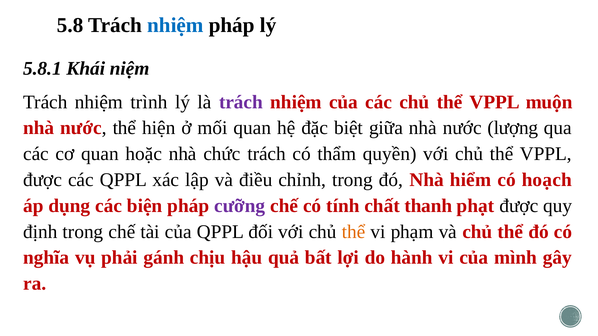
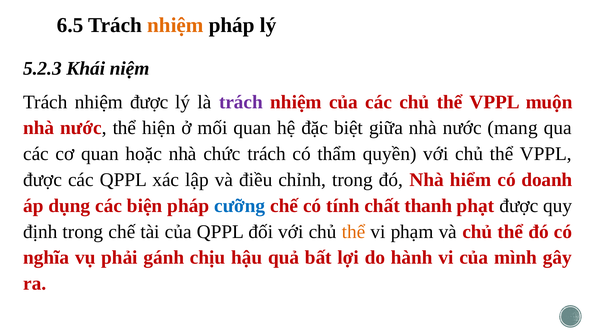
5.8: 5.8 -> 6.5
nhiệm at (175, 25) colour: blue -> orange
5.8.1: 5.8.1 -> 5.2.3
nhiệm trình: trình -> được
lượng: lượng -> mang
hoạch: hoạch -> doanh
cưỡng colour: purple -> blue
